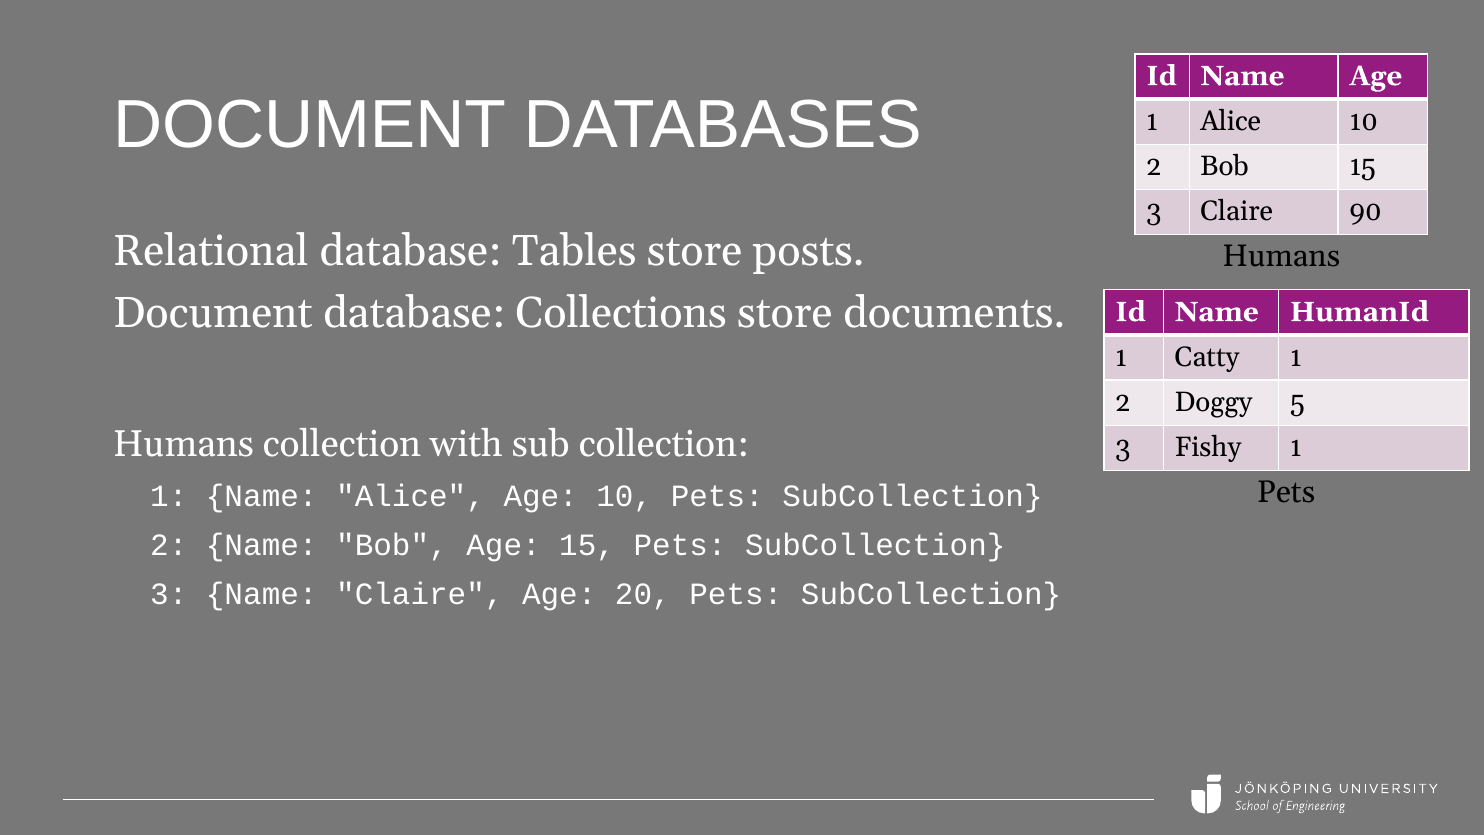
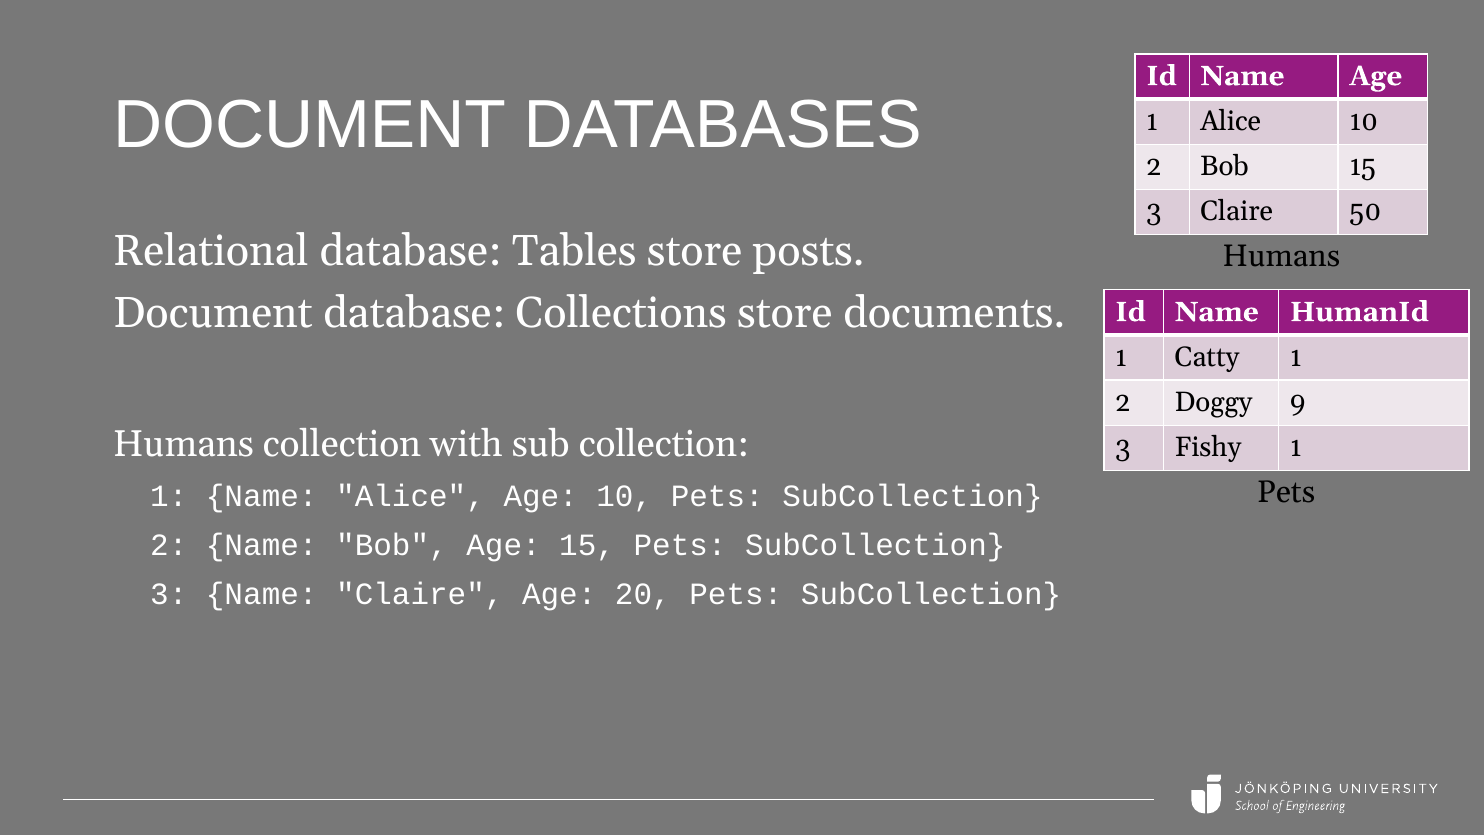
90: 90 -> 50
5: 5 -> 9
